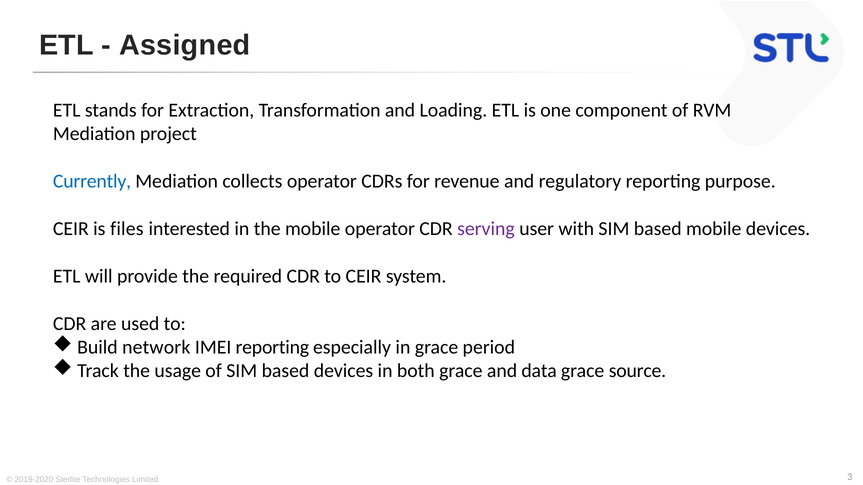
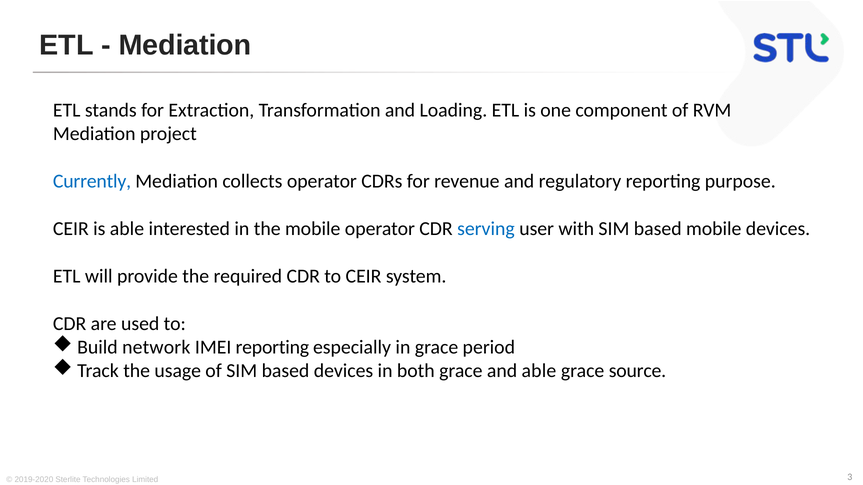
Assigned at (185, 45): Assigned -> Mediation
is files: files -> able
serving colour: purple -> blue
and data: data -> able
